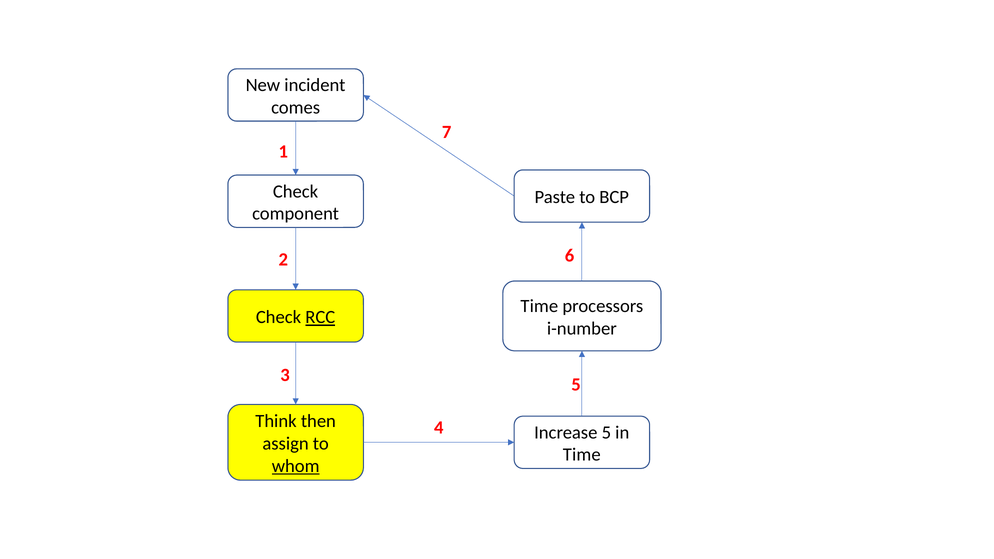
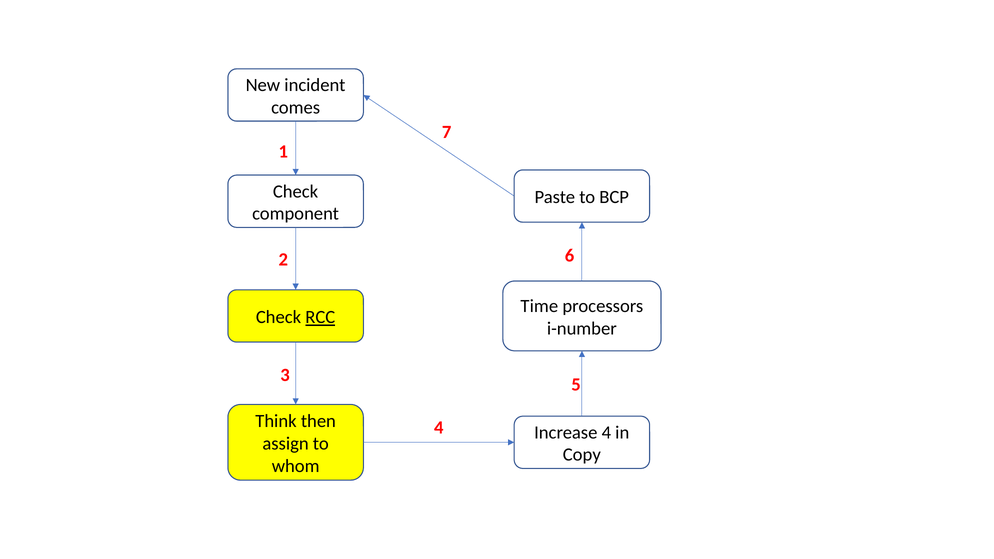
Increase 5: 5 -> 4
Time at (582, 455): Time -> Copy
whom underline: present -> none
